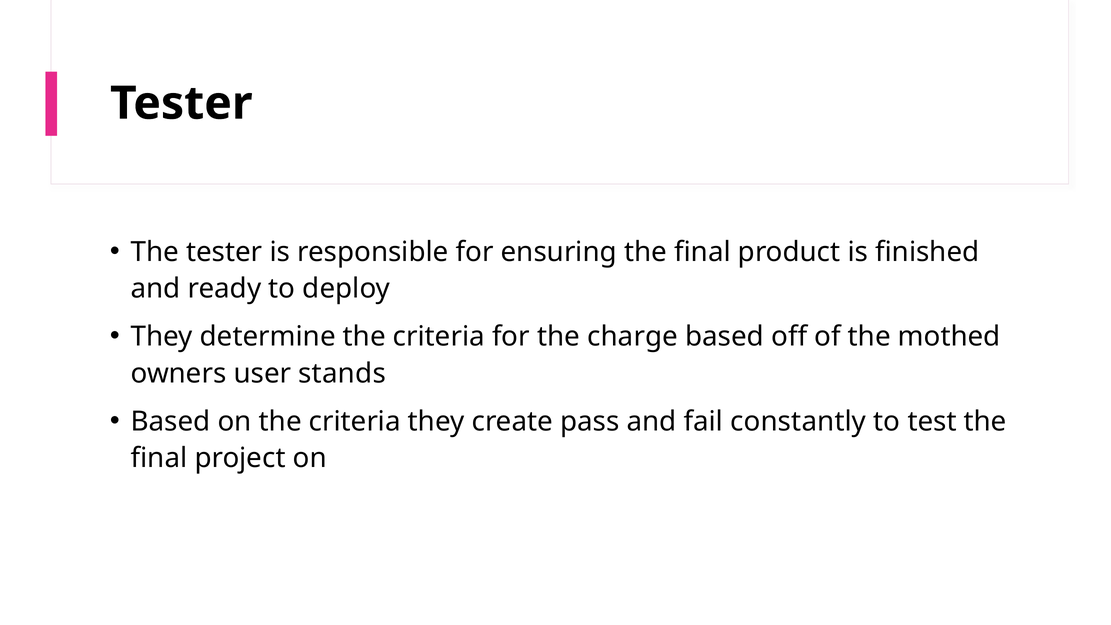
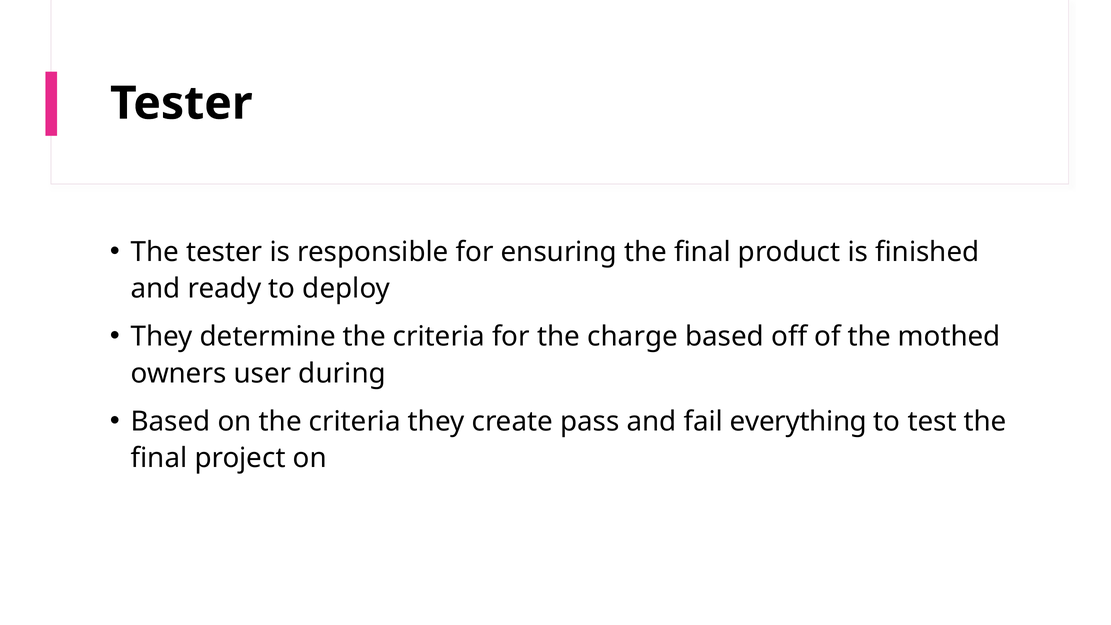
stands: stands -> during
constantly: constantly -> everything
